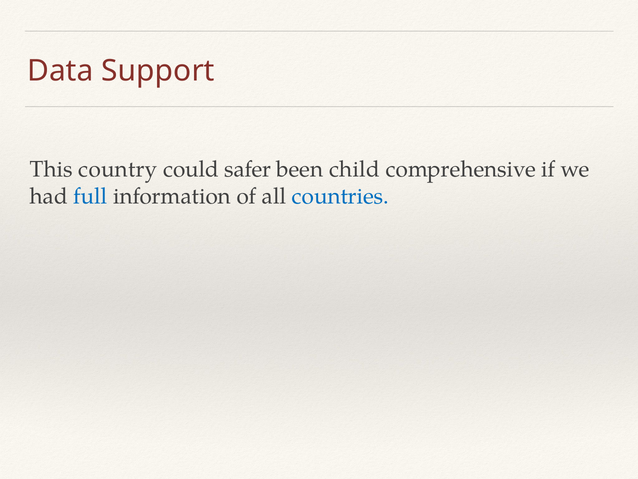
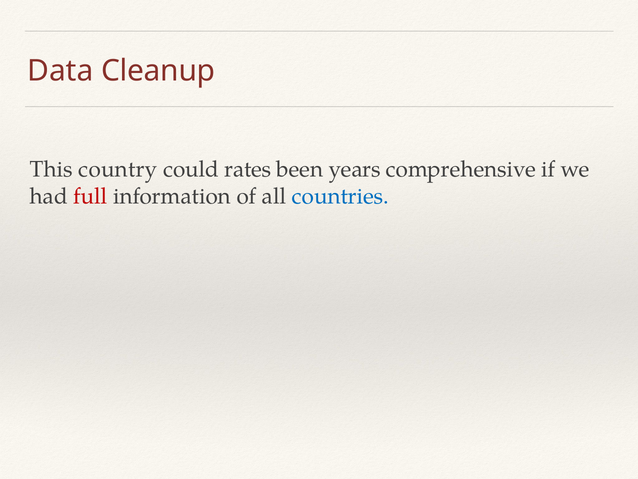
Support: Support -> Cleanup
safer: safer -> rates
child: child -> years
full colour: blue -> red
